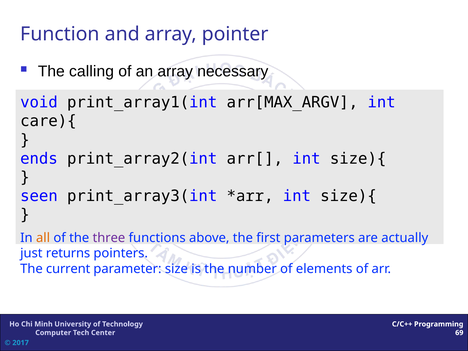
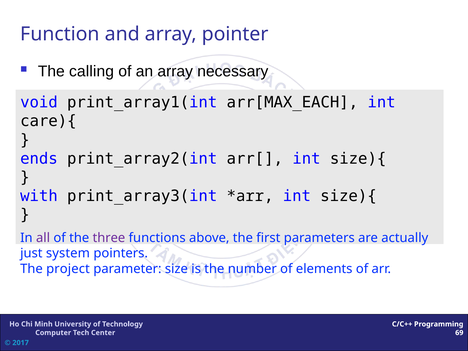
arr[MAX_ARGV: arr[MAX_ARGV -> arr[MAX_EACH
seen: seen -> with
all colour: orange -> purple
returns: returns -> system
current: current -> project
